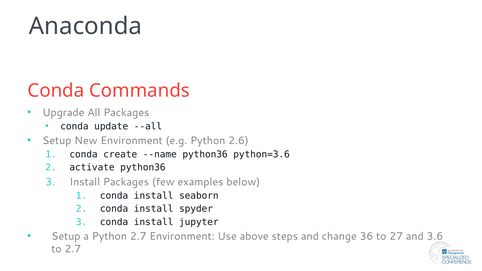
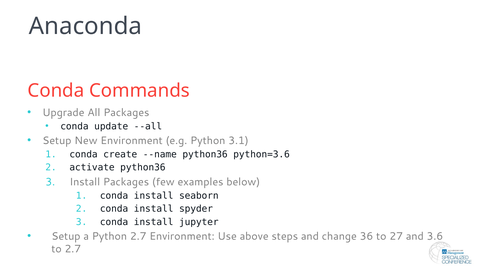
2.6: 2.6 -> 3.1
